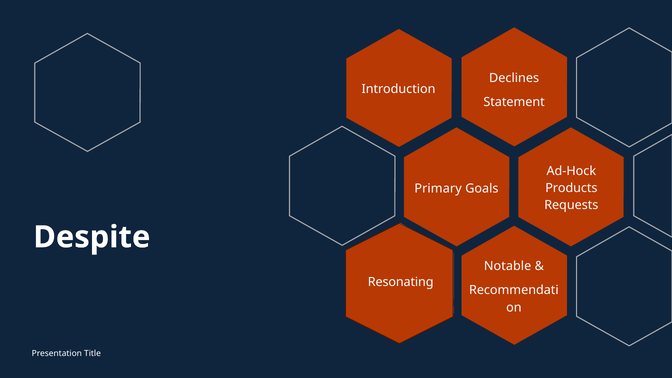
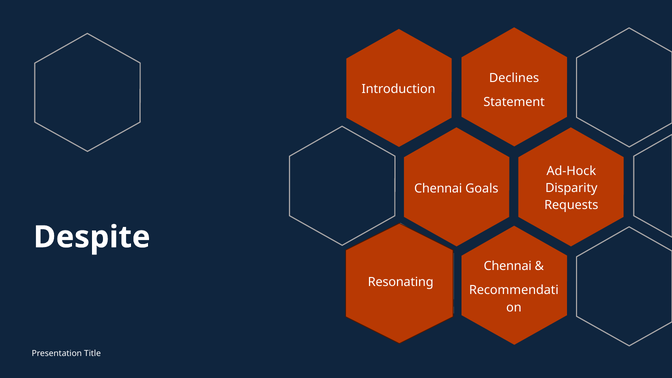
Products: Products -> Disparity
Primary at (438, 189): Primary -> Chennai
Notable at (508, 266): Notable -> Chennai
